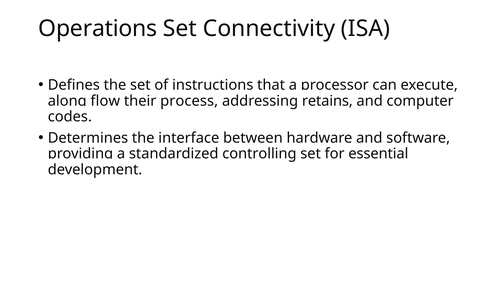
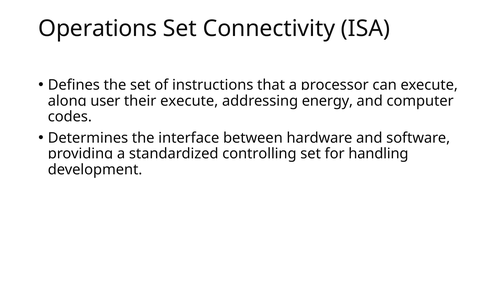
flow: flow -> user
their process: process -> execute
retains: retains -> energy
essential: essential -> handling
